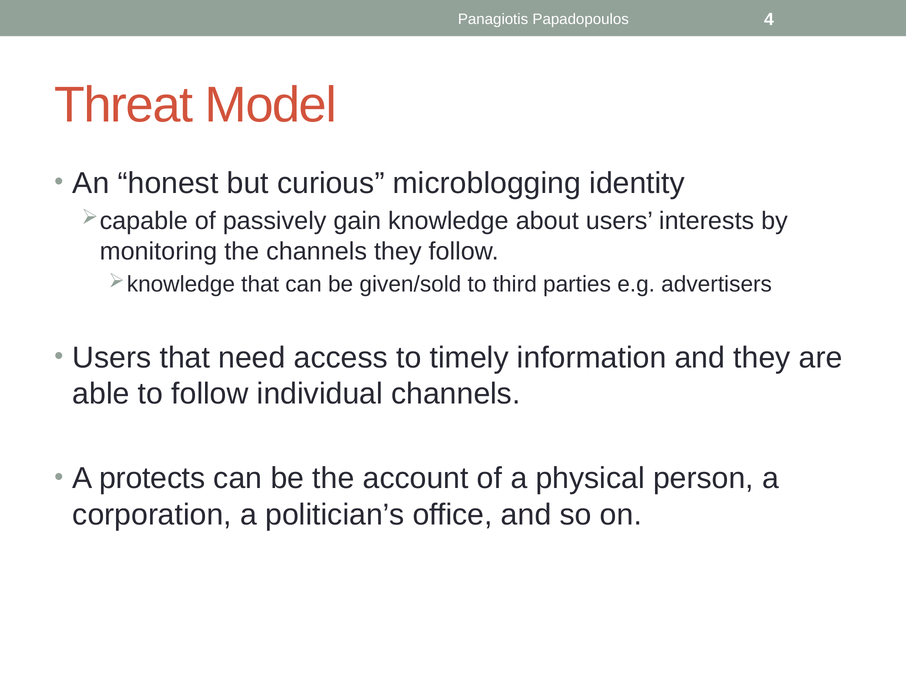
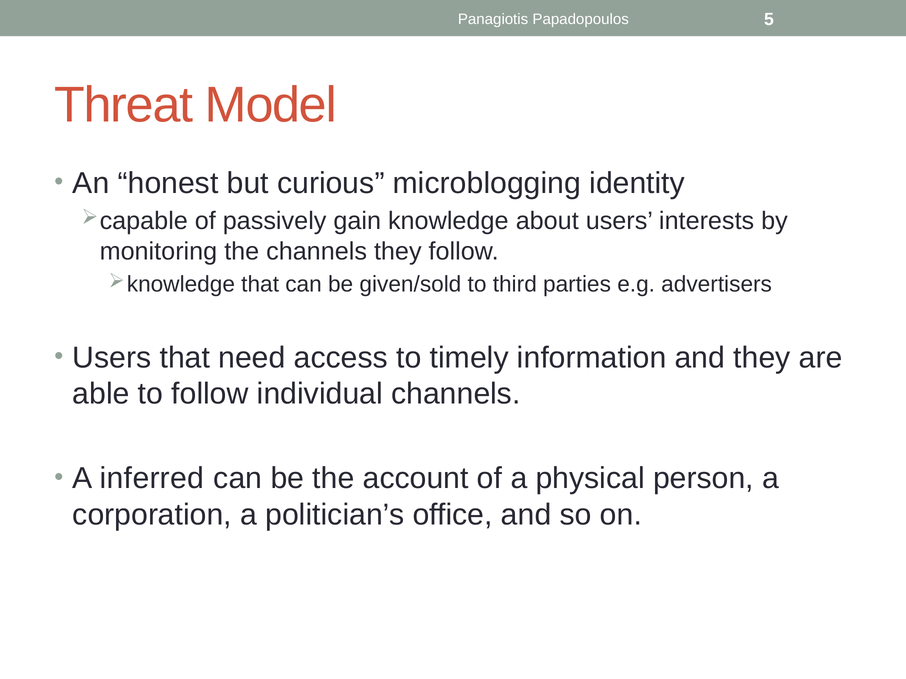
4: 4 -> 5
protects: protects -> inferred
